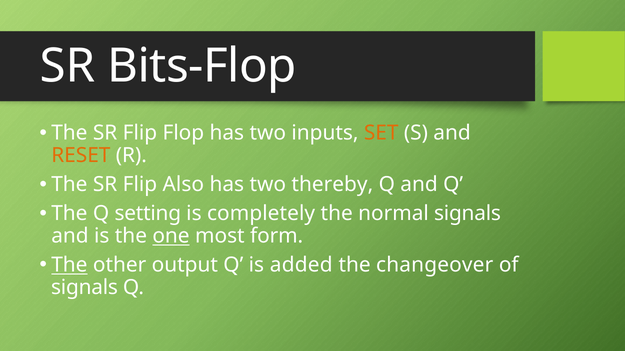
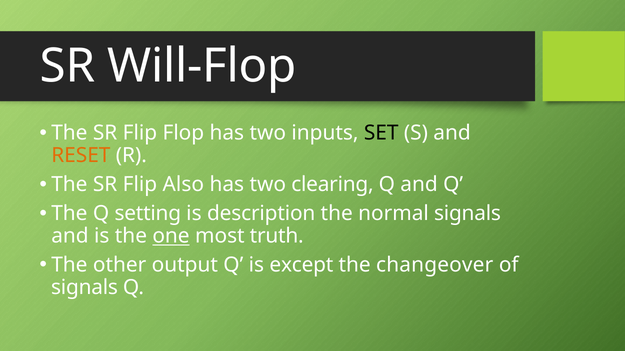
Bits-Flop: Bits-Flop -> Will-Flop
SET colour: orange -> black
thereby: thereby -> clearing
completely: completely -> description
form: form -> truth
The at (69, 265) underline: present -> none
added: added -> except
